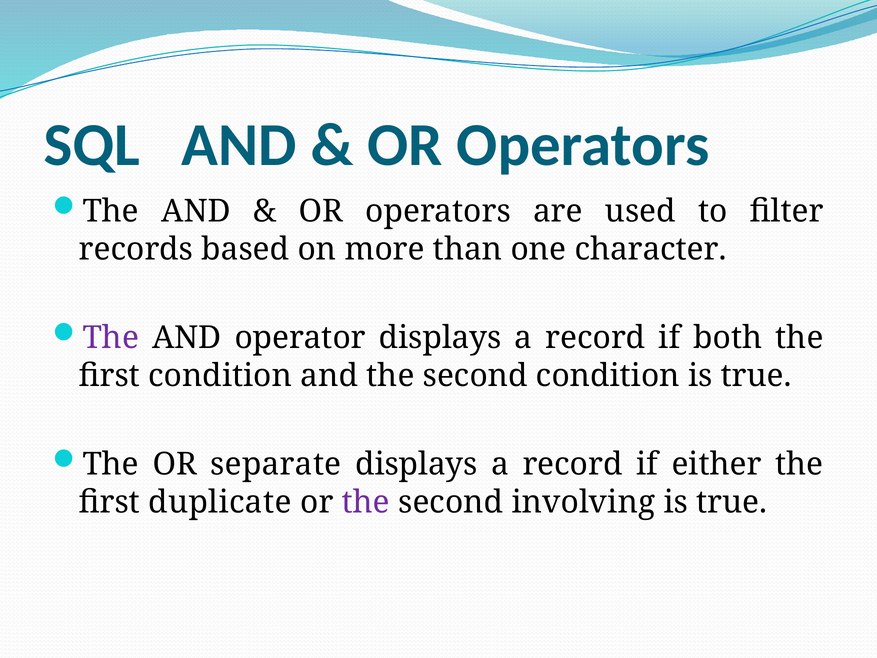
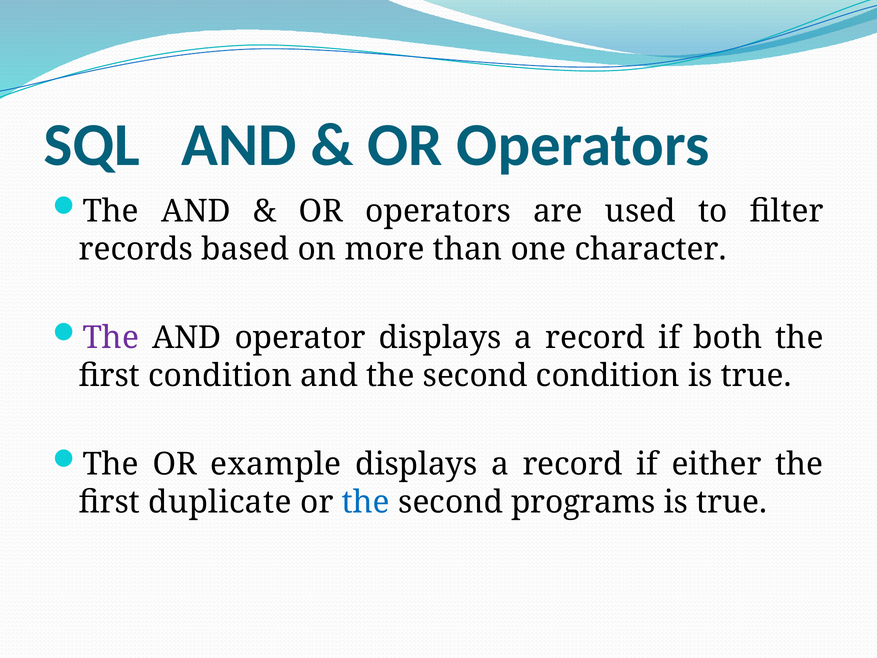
separate: separate -> example
the at (366, 502) colour: purple -> blue
involving: involving -> programs
